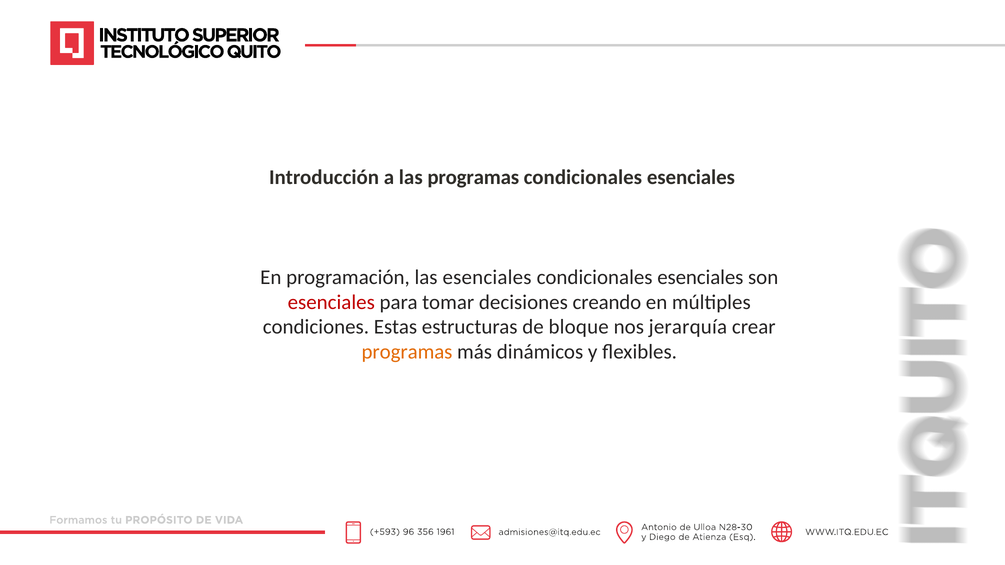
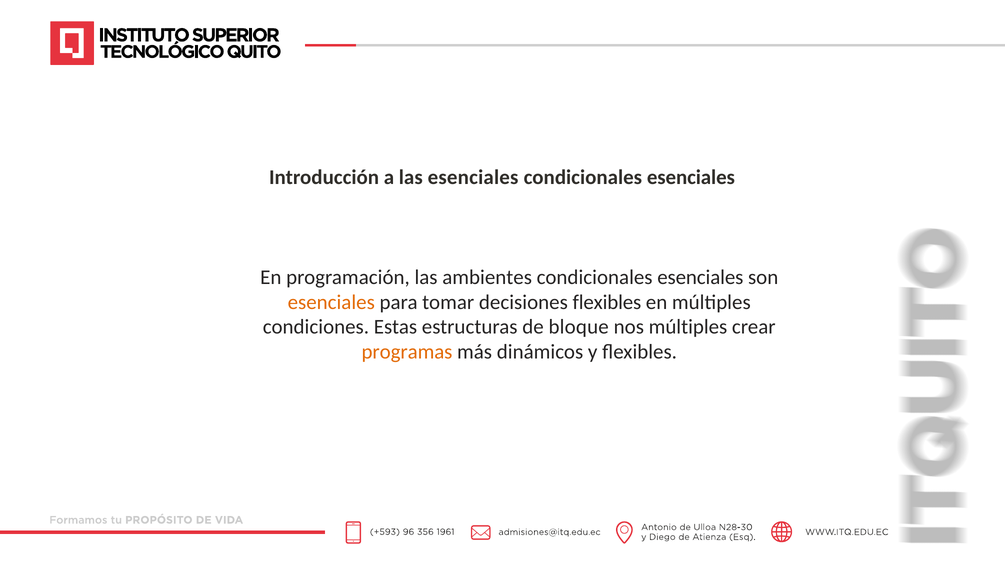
las programas: programas -> esenciales
las esenciales: esenciales -> ambientes
esenciales at (331, 302) colour: red -> orange
decisiones creando: creando -> flexibles
nos jerarquía: jerarquía -> múltiples
